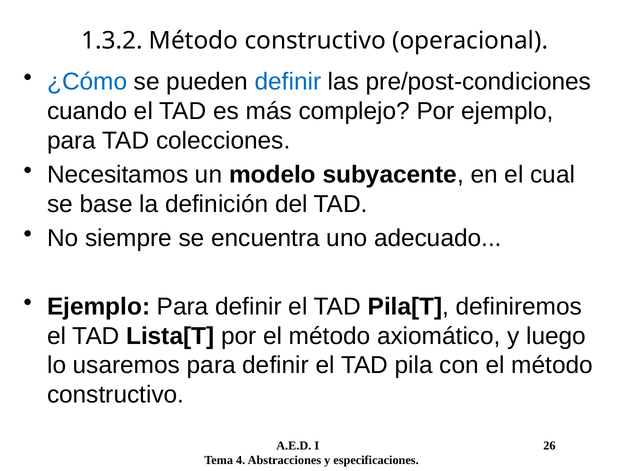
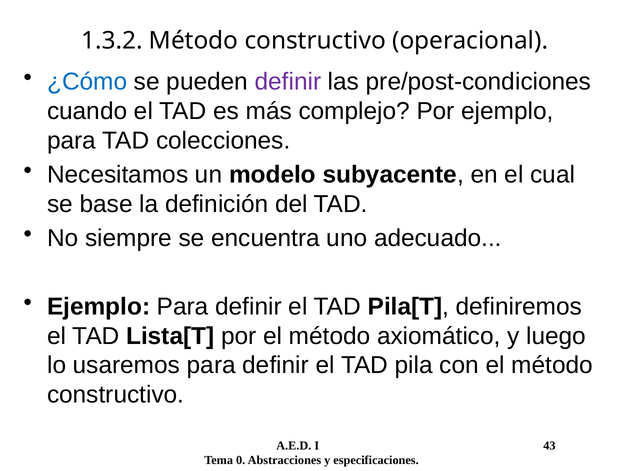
definir at (288, 82) colour: blue -> purple
26: 26 -> 43
4: 4 -> 0
